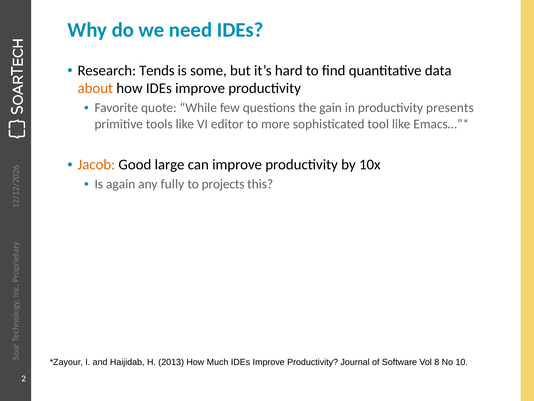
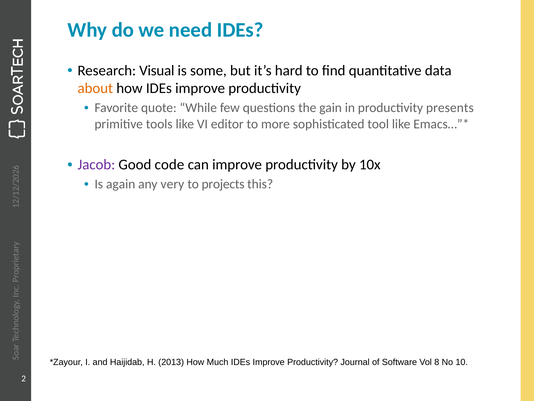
Tends: Tends -> Visual
Jacob colour: orange -> purple
large: large -> code
fully: fully -> very
